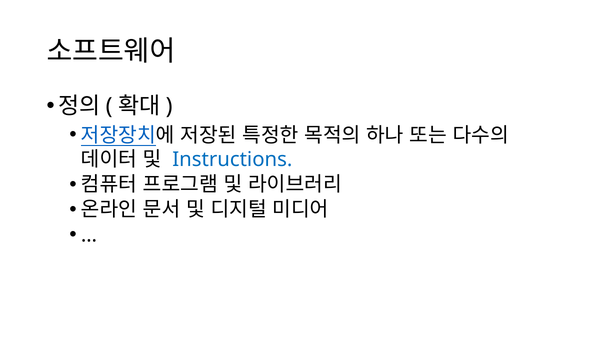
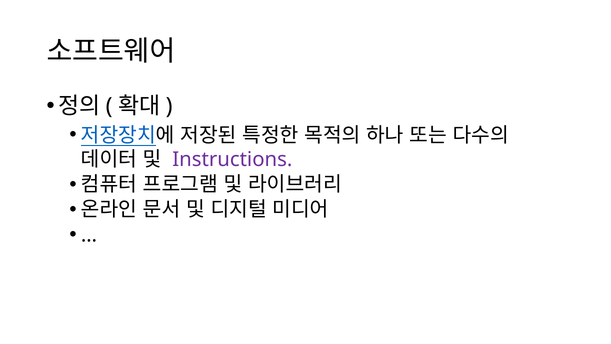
Instructions colour: blue -> purple
